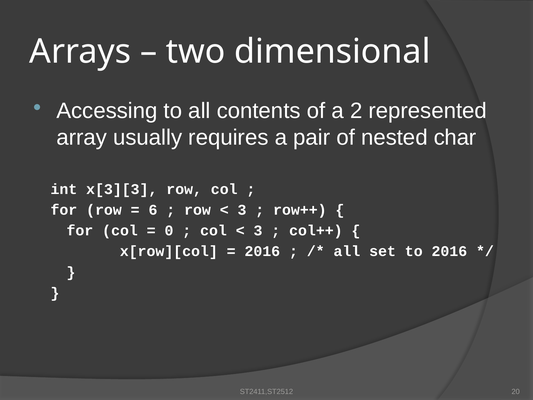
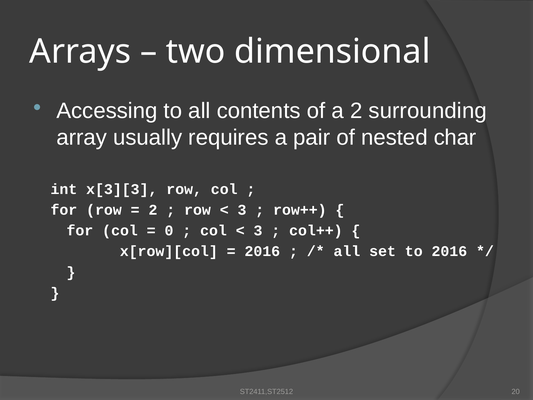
represented: represented -> surrounding
6 at (153, 210): 6 -> 2
